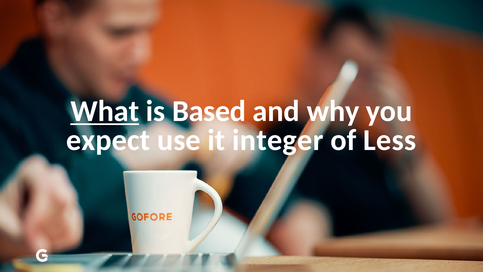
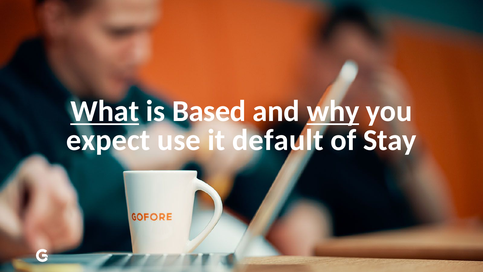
why underline: none -> present
integer: integer -> default
Less: Less -> Stay
